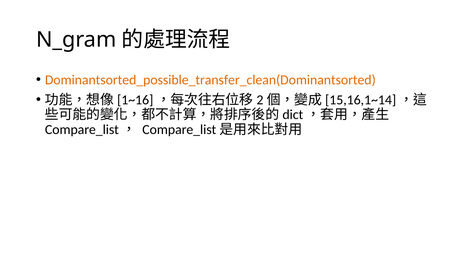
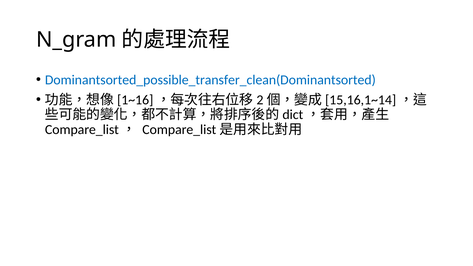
Dominantsorted_possible_transfer_clean(Dominantsorted colour: orange -> blue
